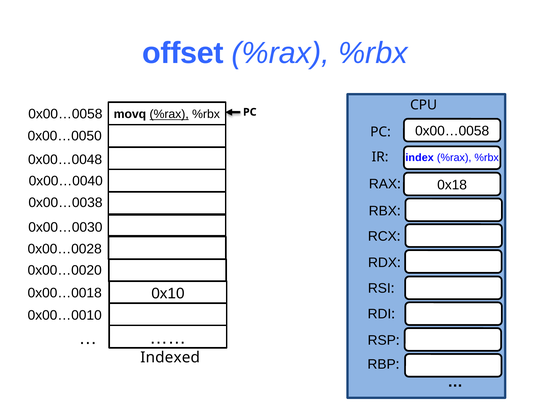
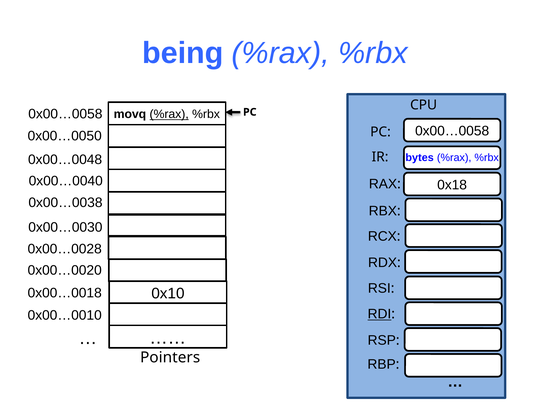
offset: offset -> being
index: index -> bytes
RDI underline: none -> present
Indexed: Indexed -> Pointers
